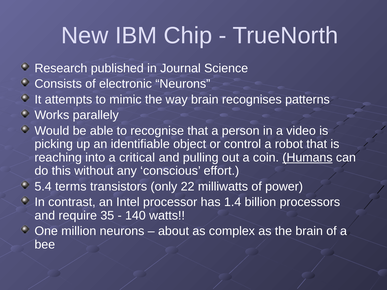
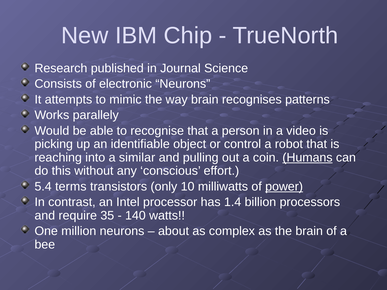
critical: critical -> similar
22: 22 -> 10
power underline: none -> present
